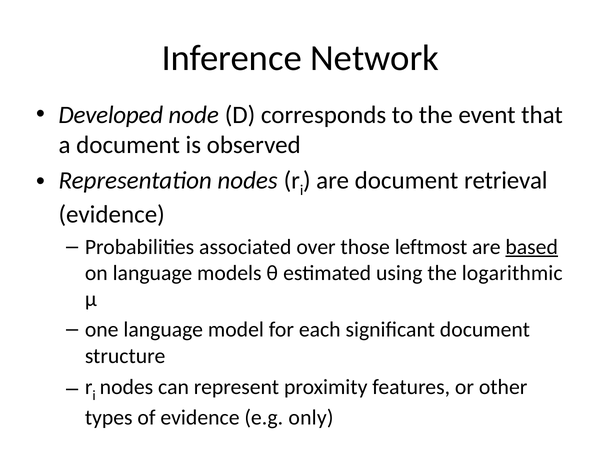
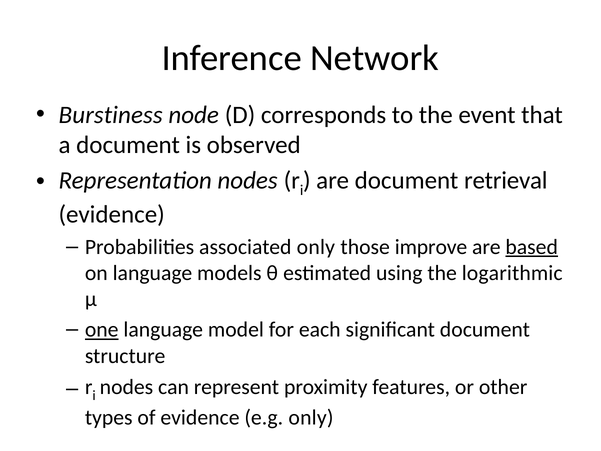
Developed: Developed -> Burstiness
associated over: over -> only
leftmost: leftmost -> improve
one underline: none -> present
